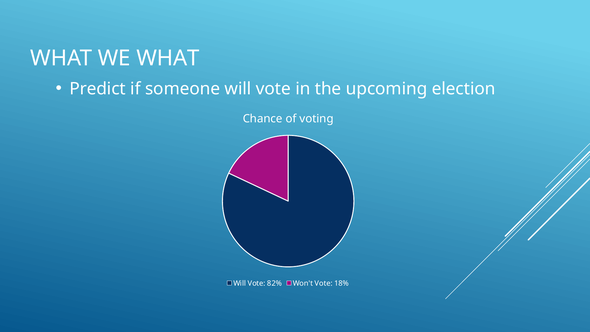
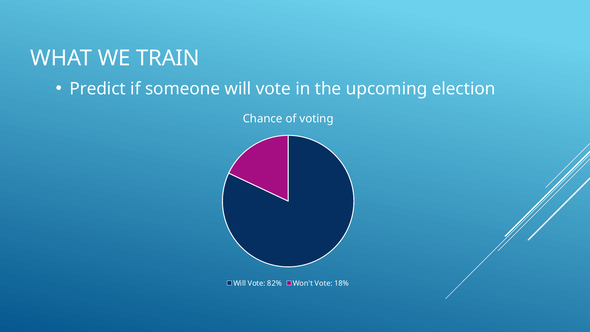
WE WHAT: WHAT -> TRAIN
